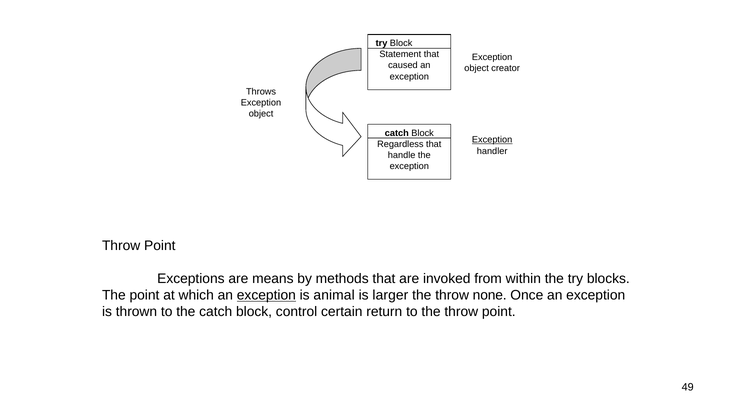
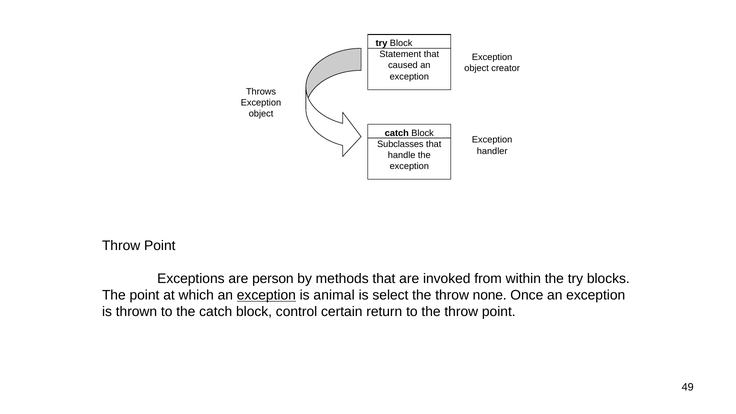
Exception at (492, 140) underline: present -> none
Regardless: Regardless -> Subclasses
means: means -> person
larger: larger -> select
